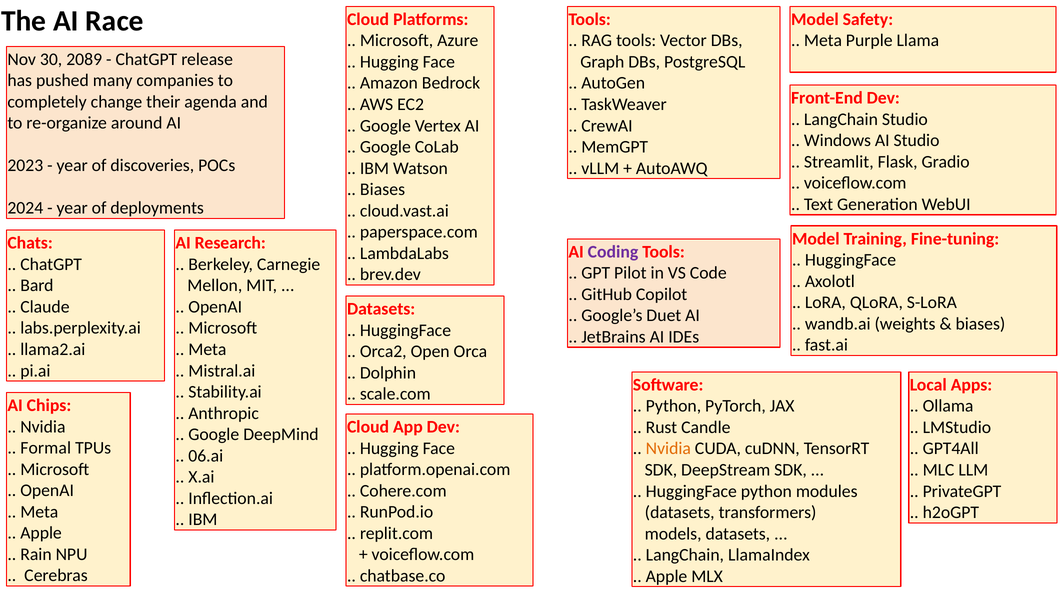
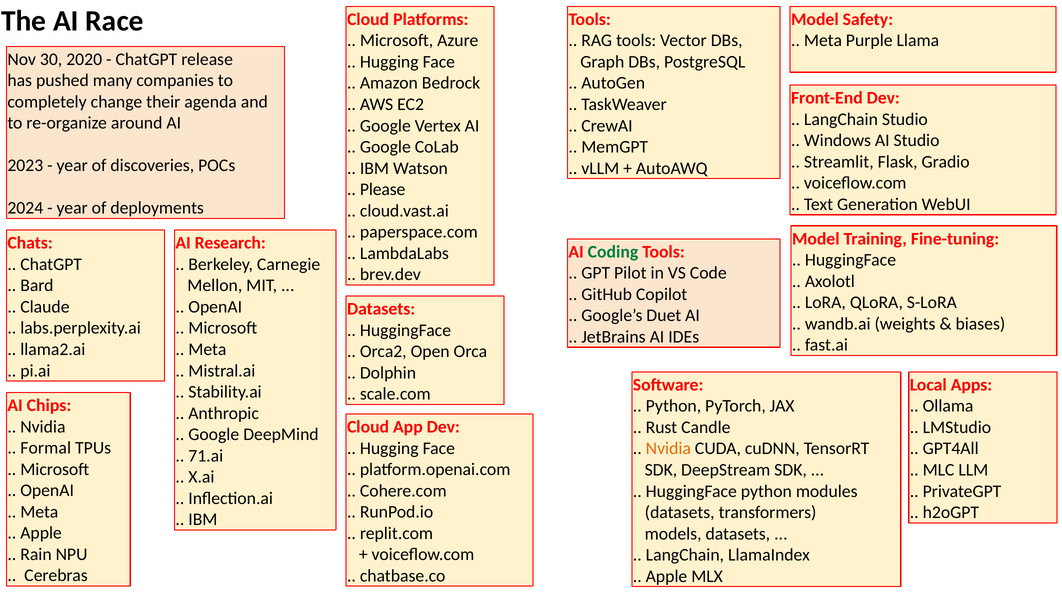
2089: 2089 -> 2020
Biases at (383, 189): Biases -> Please
Coding colour: purple -> green
06.ai: 06.ai -> 71.ai
